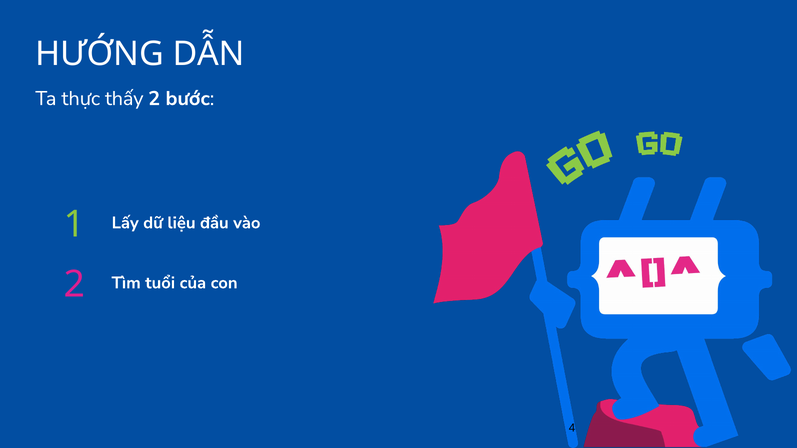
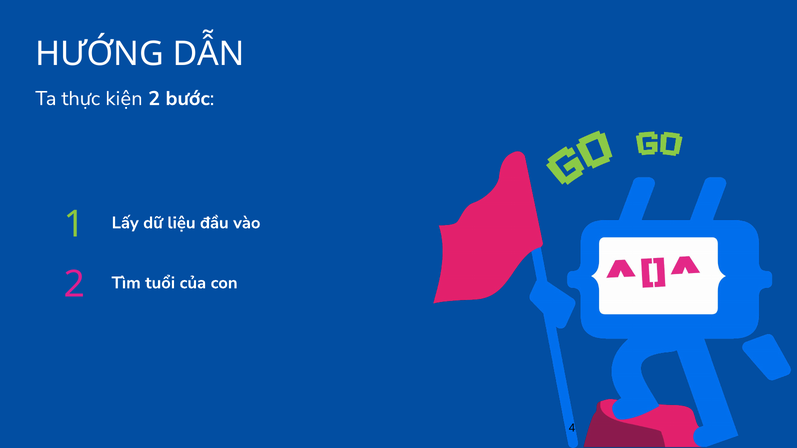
thấy: thấy -> kiện
